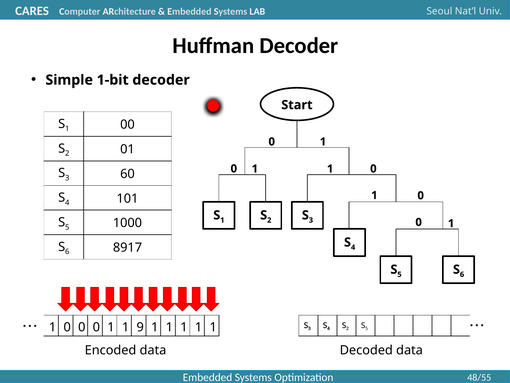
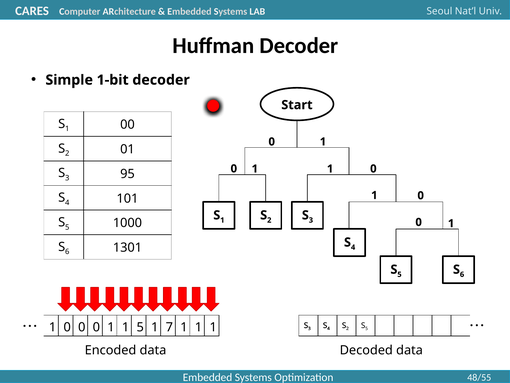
60: 60 -> 95
8917: 8917 -> 1301
1 9: 9 -> 5
1 at (169, 327): 1 -> 7
